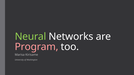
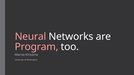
Neural colour: light green -> pink
